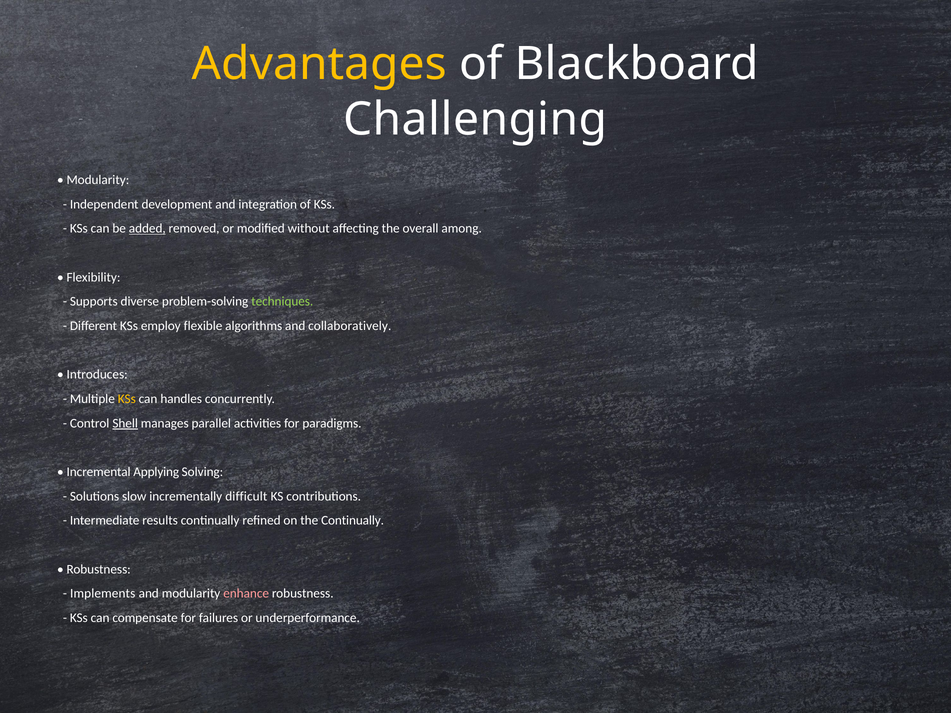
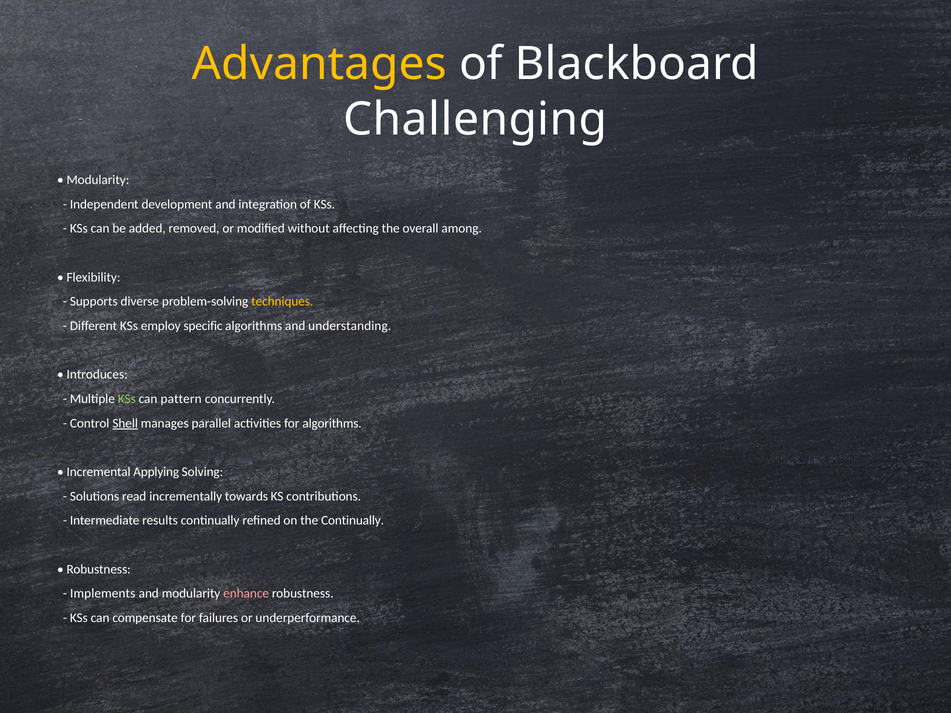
added underline: present -> none
techniques colour: light green -> yellow
flexible: flexible -> specific
collaboratively: collaboratively -> understanding
KSs at (127, 399) colour: yellow -> light green
handles: handles -> pattern
for paradigms: paradigms -> algorithms
slow: slow -> read
difficult: difficult -> towards
